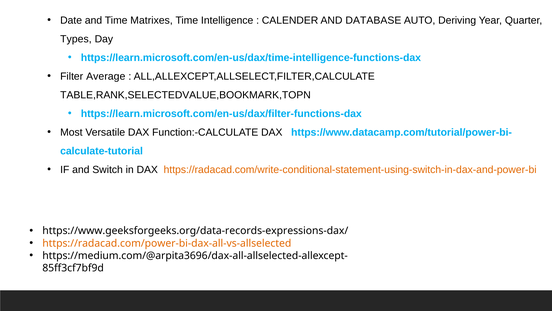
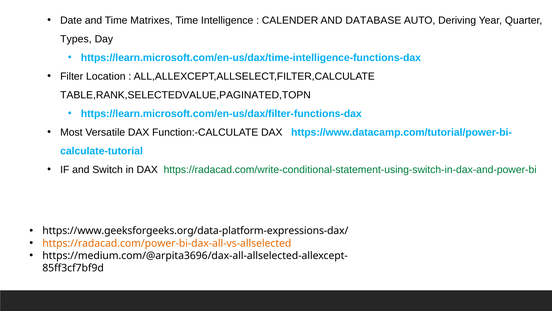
Average: Average -> Location
TABLE,RANK,SELECTEDVALUE,BOOKMARK,TOPN: TABLE,RANK,SELECTEDVALUE,BOOKMARK,TOPN -> TABLE,RANK,SELECTEDVALUE,PAGINATED,TOPN
https://radacad.com/write-conditional-statement-using-switch-in-dax-and-power-bi colour: orange -> green
https://www.geeksforgeeks.org/data-records-expressions-dax/: https://www.geeksforgeeks.org/data-records-expressions-dax/ -> https://www.geeksforgeeks.org/data-platform-expressions-dax/
